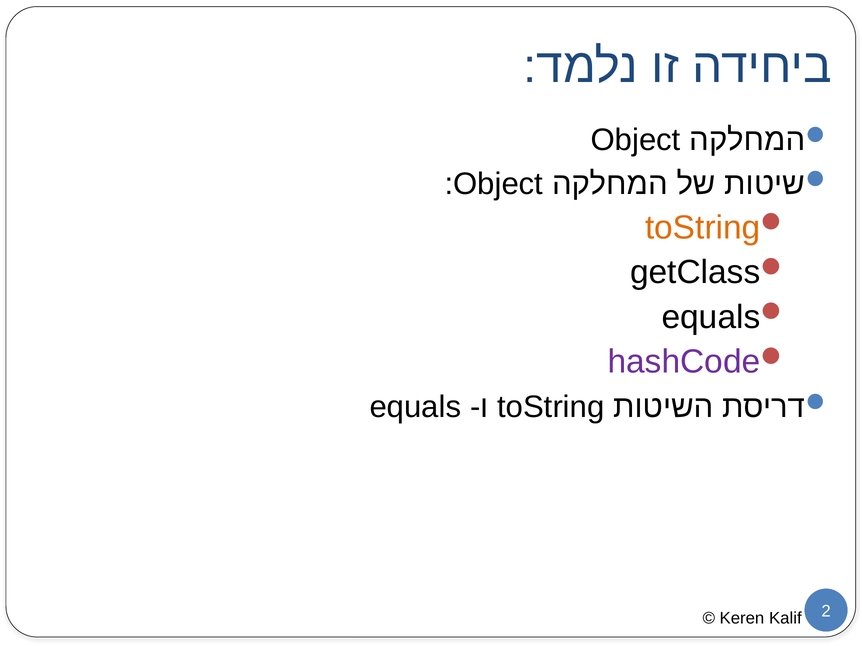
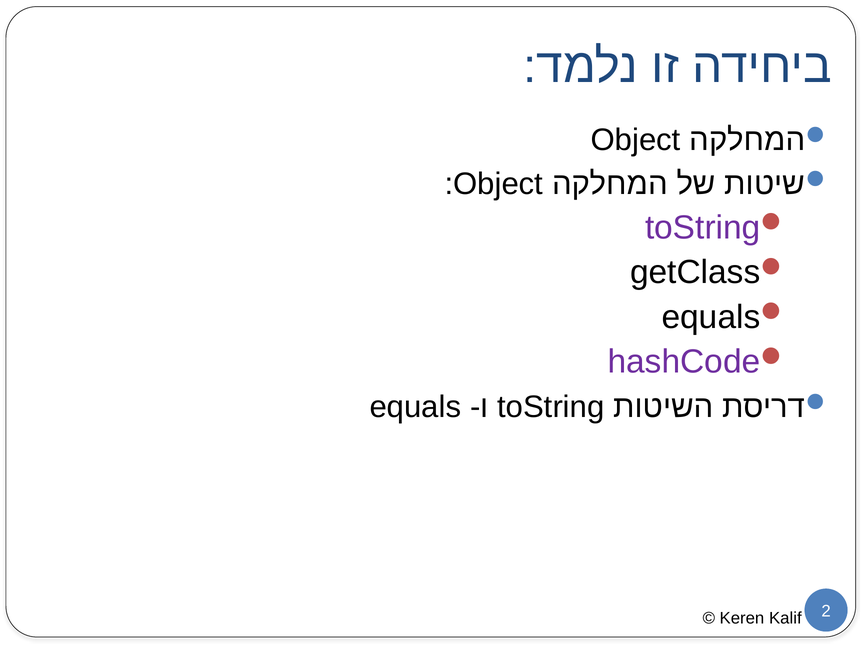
toString at (703, 228) colour: orange -> purple
